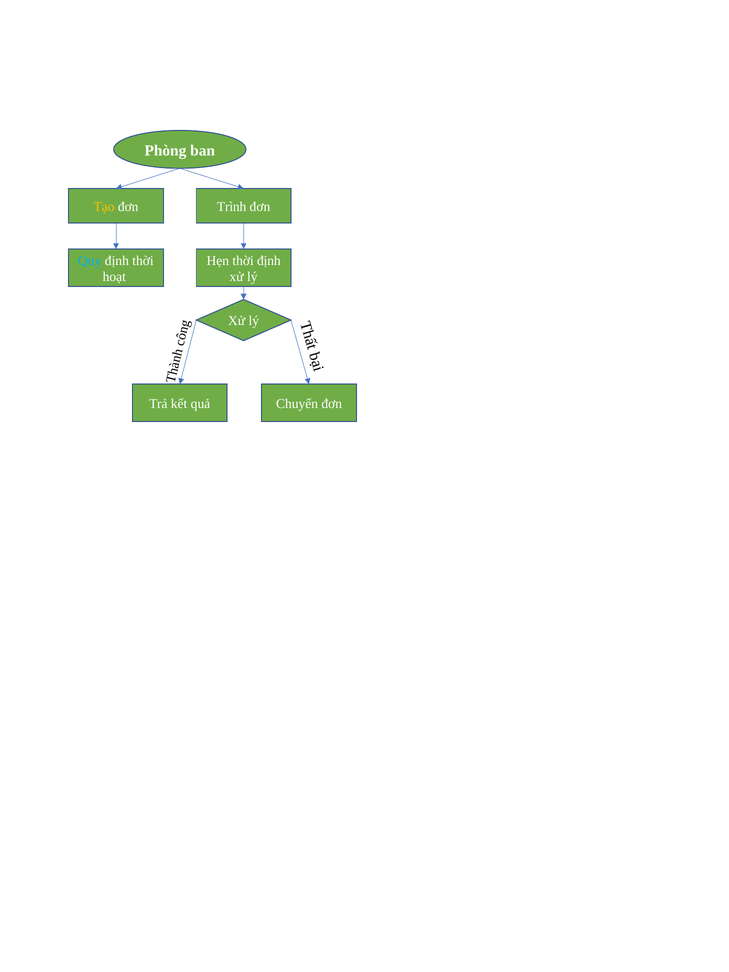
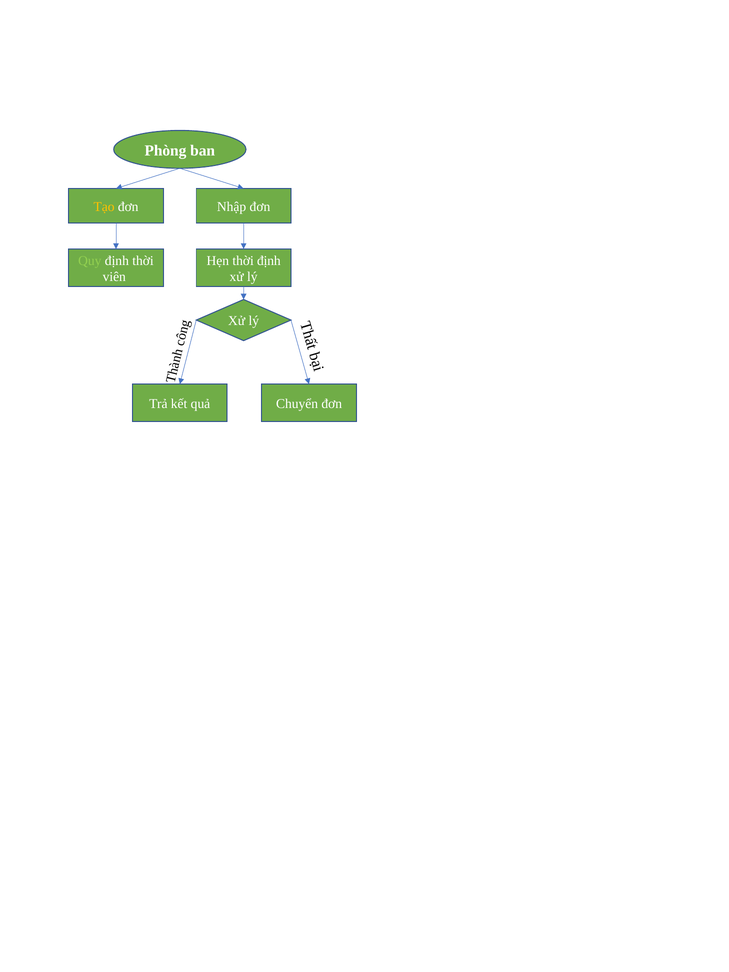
Trình: Trình -> Nhập
Quy colour: light blue -> light green
hoạt: hoạt -> viên
